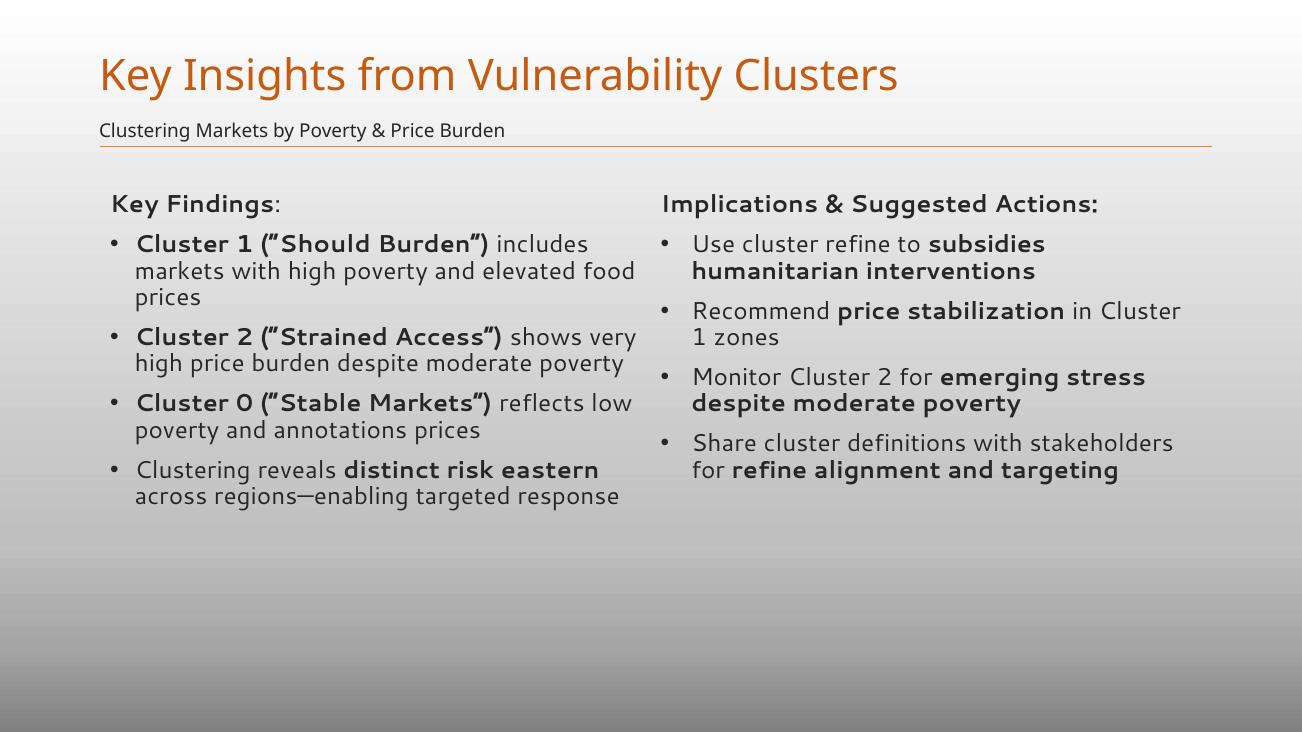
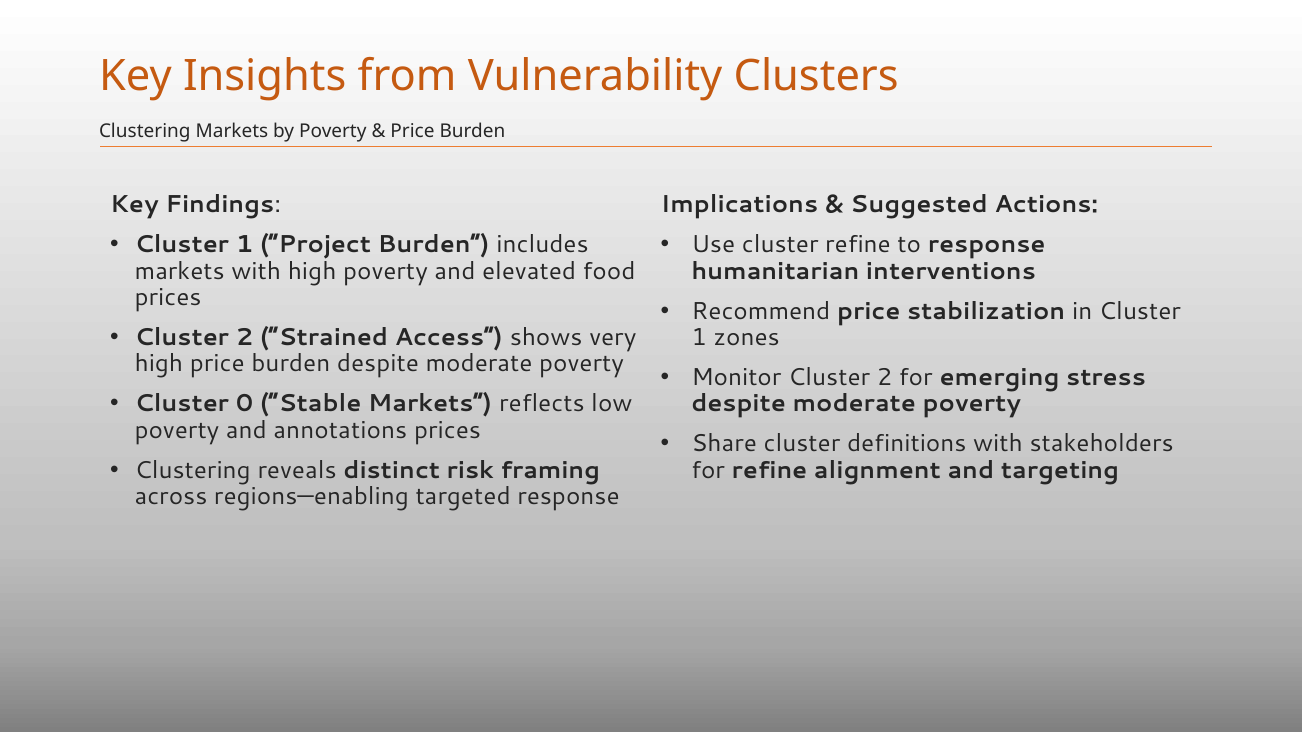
Should: Should -> Project
to subsidies: subsidies -> response
eastern: eastern -> framing
